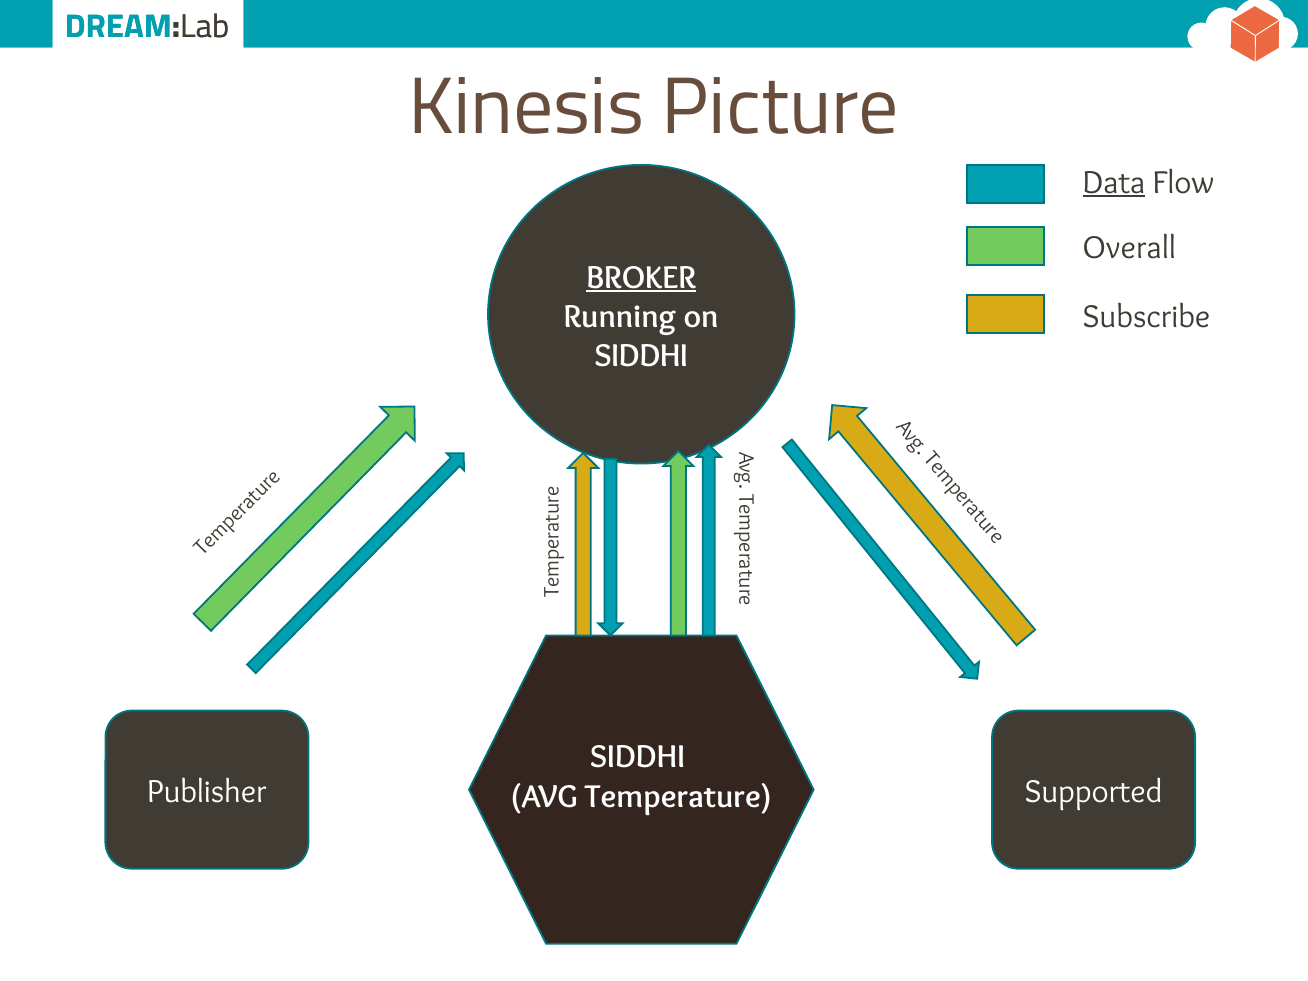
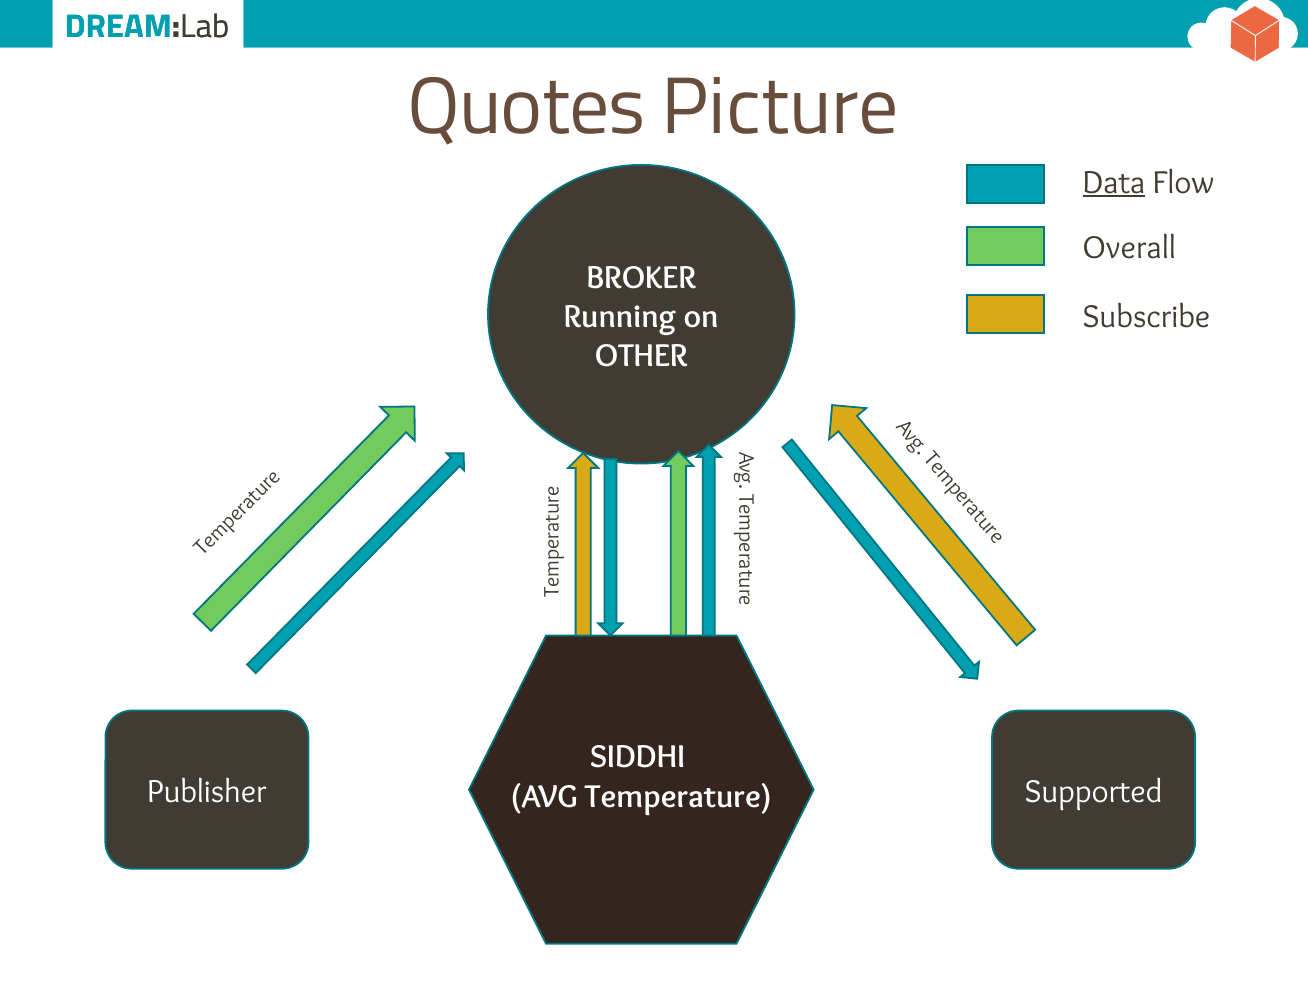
Kinesis: Kinesis -> Quotes
BROKER underline: present -> none
SIDDHI at (641, 356): SIDDHI -> OTHER
